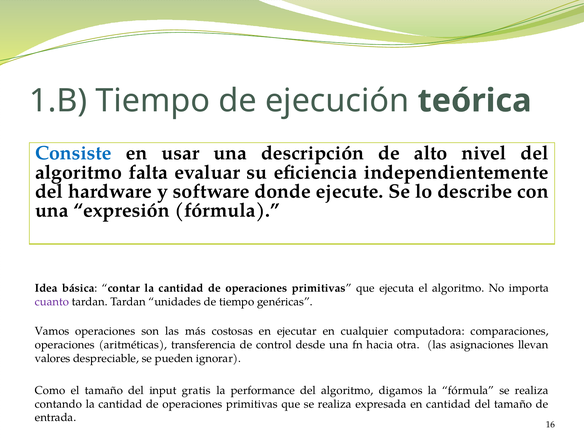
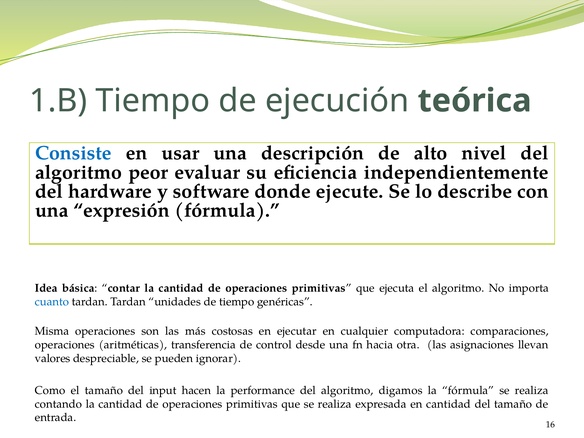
falta: falta -> peor
cuanto colour: purple -> blue
Vamos: Vamos -> Misma
gratis: gratis -> hacen
